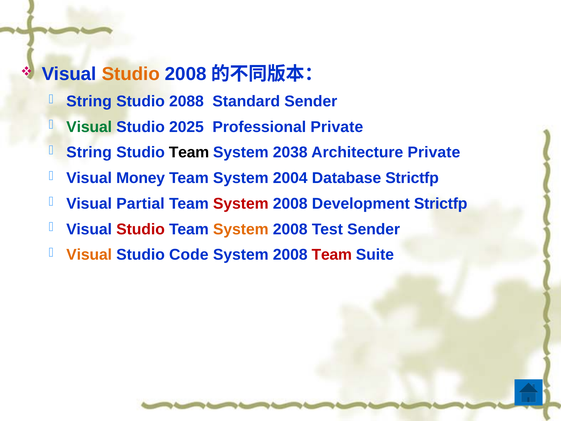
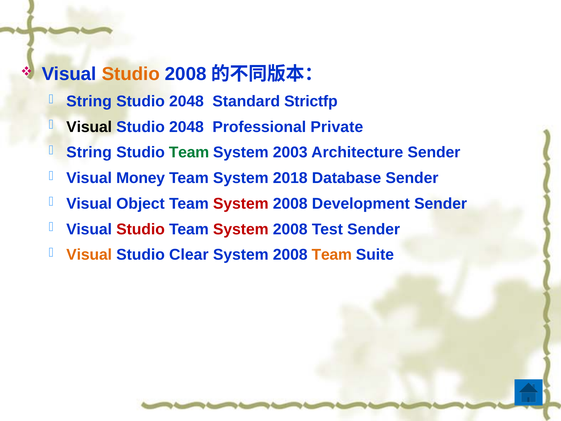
2088 at (186, 101): 2088 -> 2048
Standard Sender: Sender -> Strictfp
Visual at (89, 127) colour: green -> black
2025 at (186, 127): 2025 -> 2048
Team at (189, 152) colour: black -> green
2038: 2038 -> 2003
Architecture Private: Private -> Sender
2004: 2004 -> 2018
Database Strictfp: Strictfp -> Sender
Partial: Partial -> Object
Development Strictfp: Strictfp -> Sender
System at (241, 229) colour: orange -> red
Code: Code -> Clear
Team at (332, 255) colour: red -> orange
